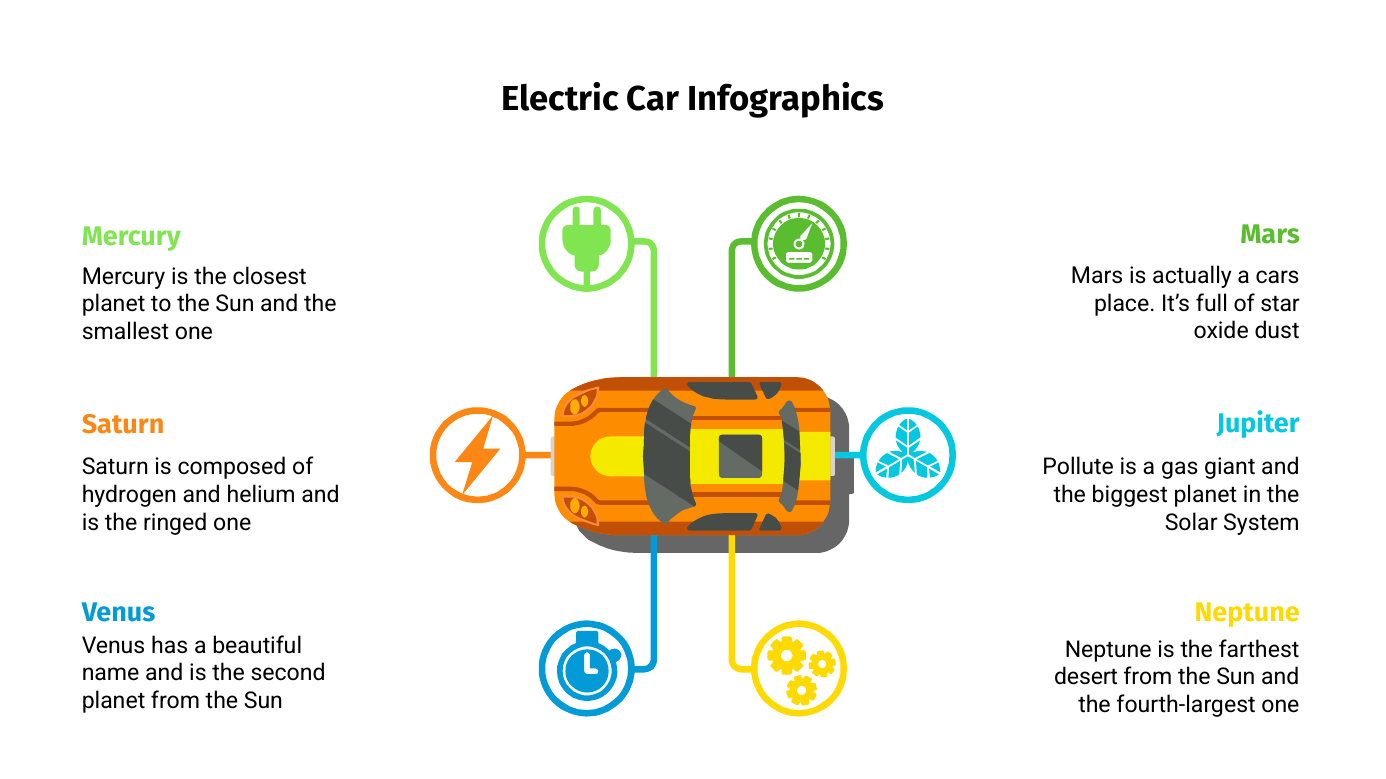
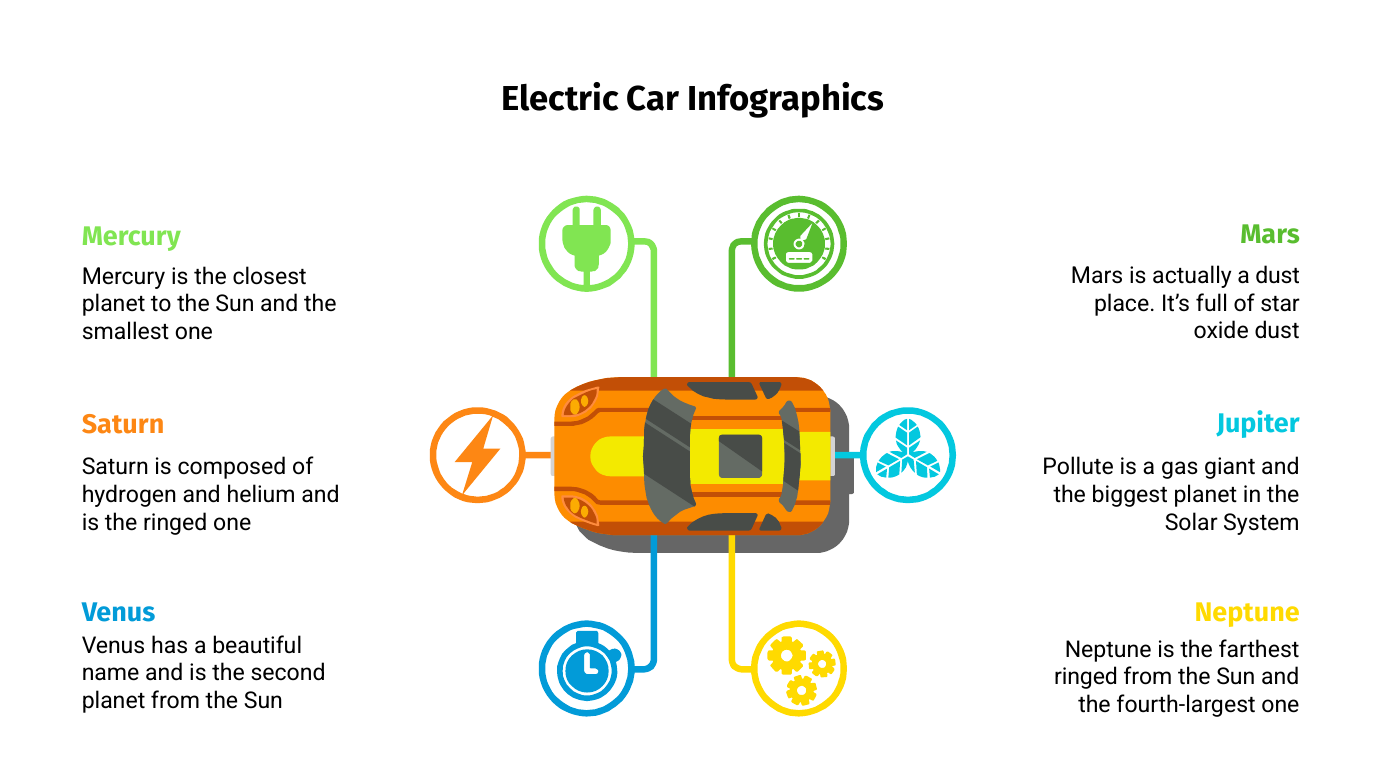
a cars: cars -> dust
desert at (1086, 678): desert -> ringed
